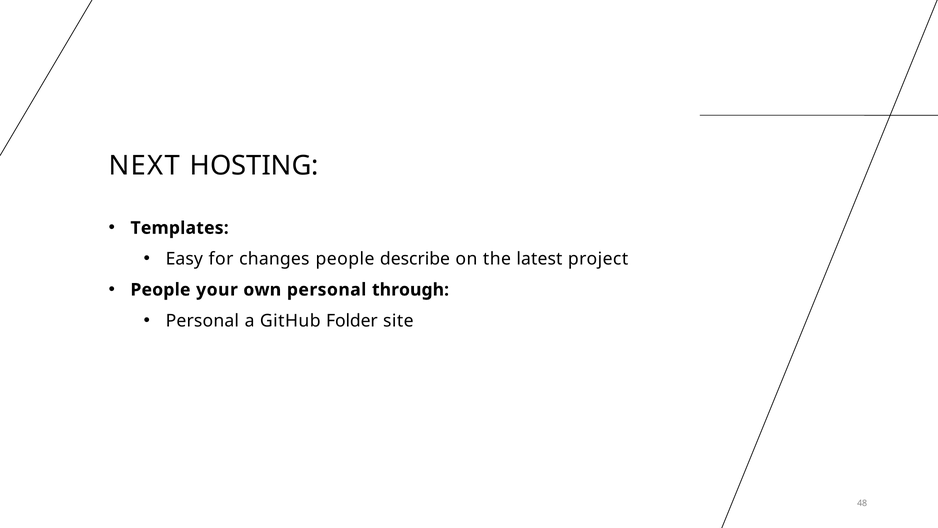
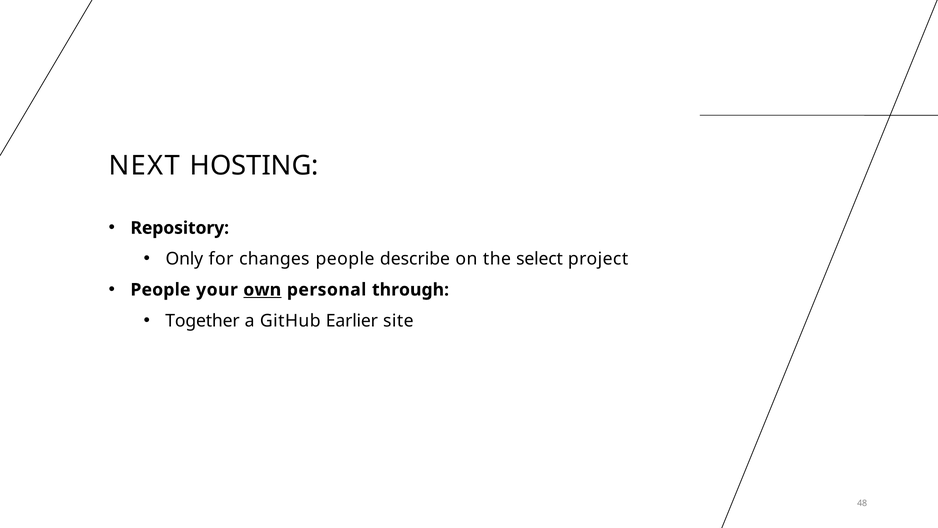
Templates: Templates -> Repository
Easy: Easy -> Only
latest: latest -> select
own underline: none -> present
Personal at (202, 320): Personal -> Together
Folder: Folder -> Earlier
